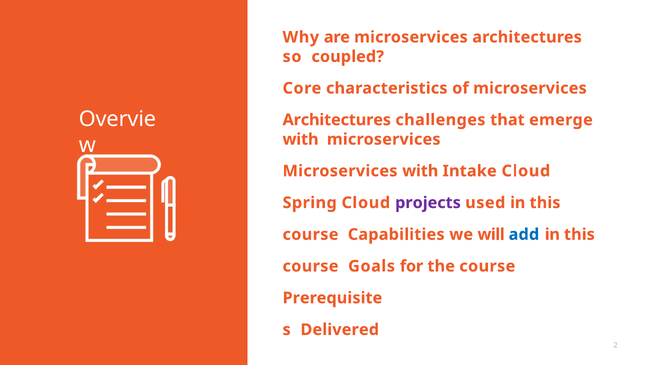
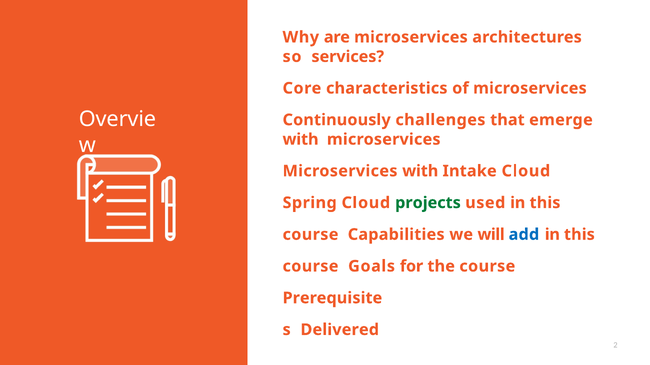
coupled: coupled -> services
Architectures at (337, 120): Architectures -> Continuously
projects colour: purple -> green
